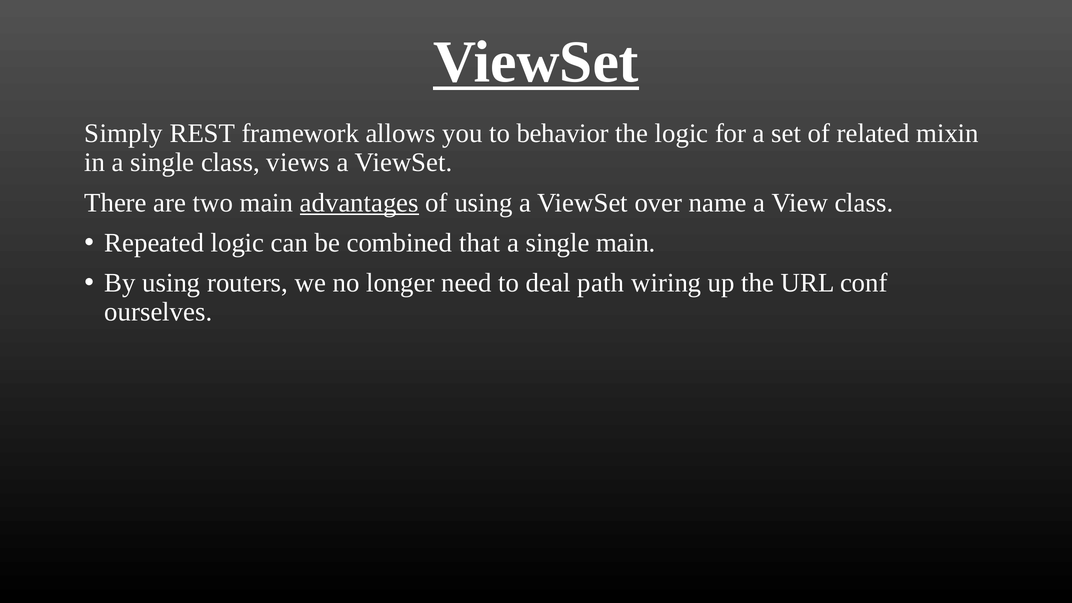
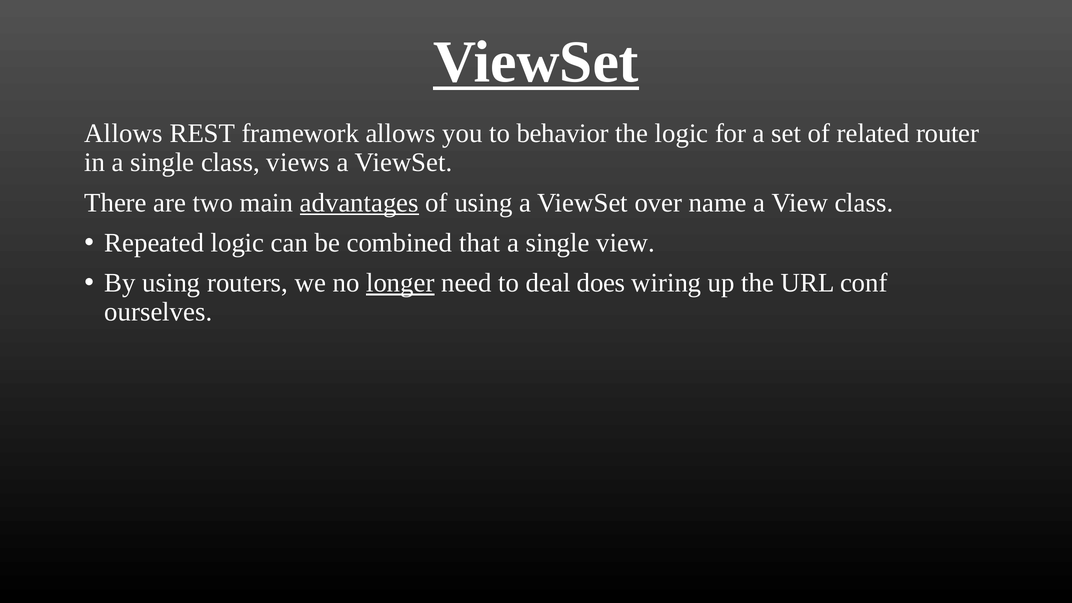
Simply at (124, 134): Simply -> Allows
mixin: mixin -> router
single main: main -> view
longer underline: none -> present
path: path -> does
